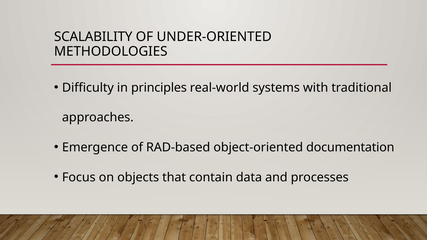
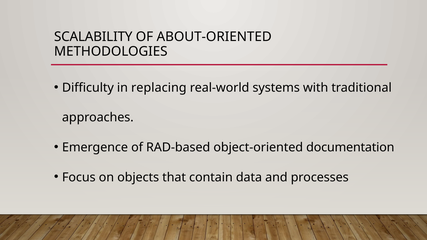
UNDER-ORIENTED: UNDER-ORIENTED -> ABOUT-ORIENTED
principles: principles -> replacing
